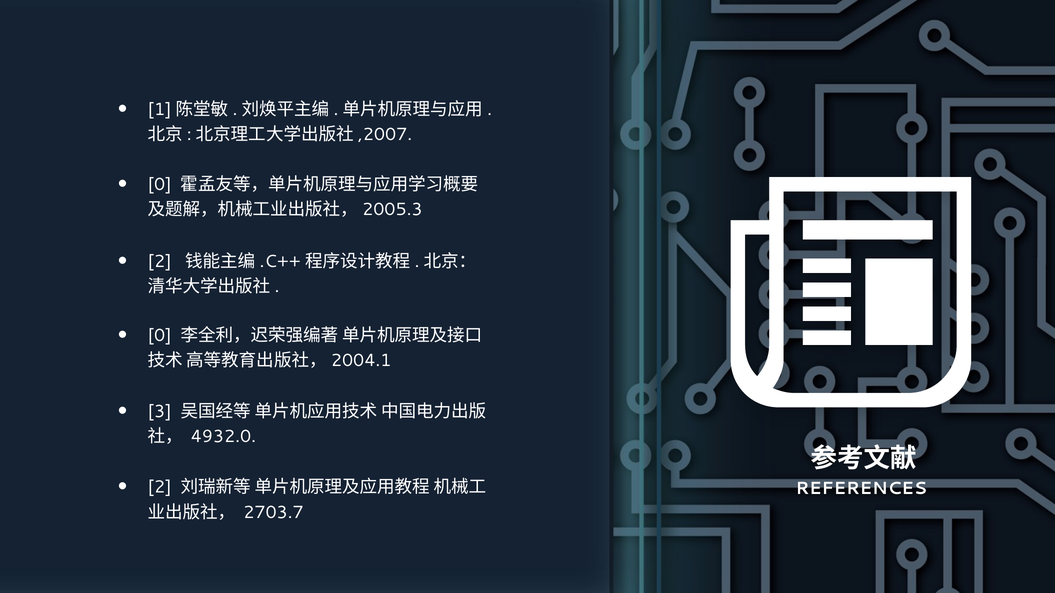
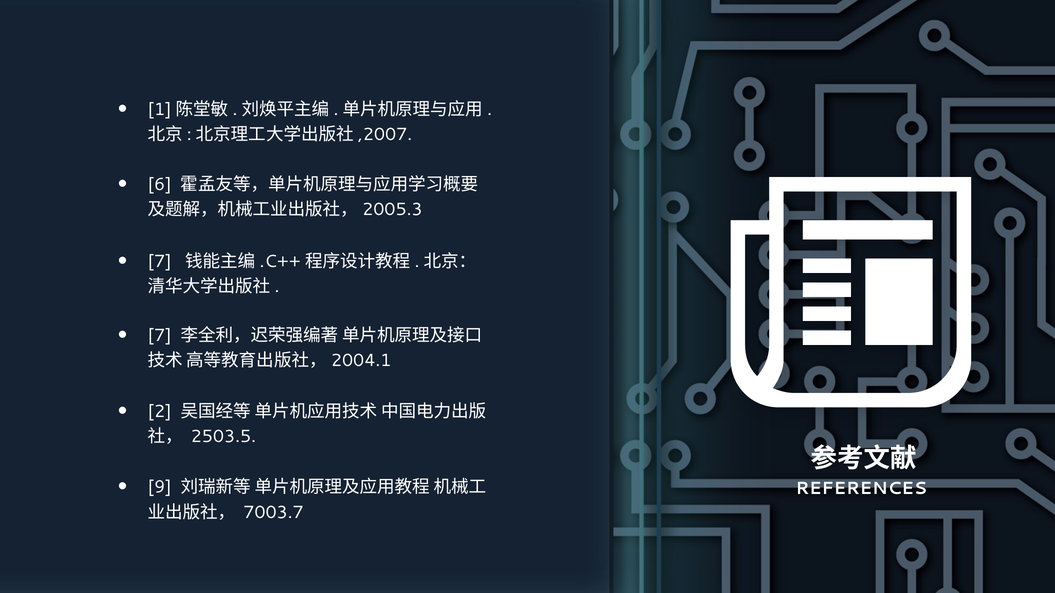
0 at (160, 184): 0 -> 6
2 at (160, 262): 2 -> 7
0 at (160, 336): 0 -> 7
3: 3 -> 2
4932.0: 4932.0 -> 2503.5
2 at (160, 487): 2 -> 9
2703.7: 2703.7 -> 7003.7
